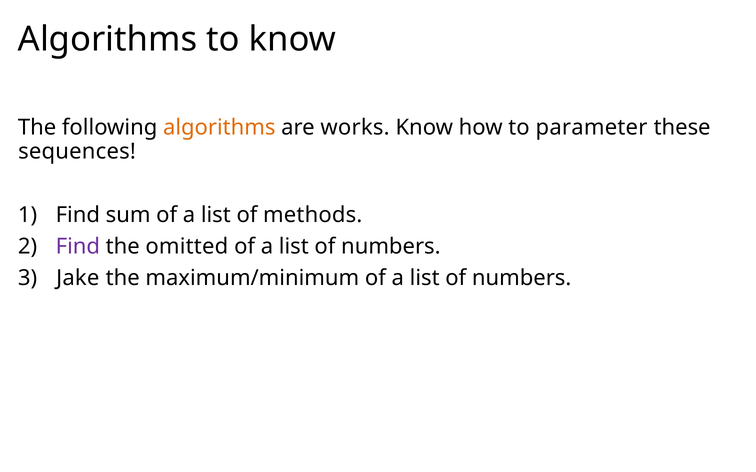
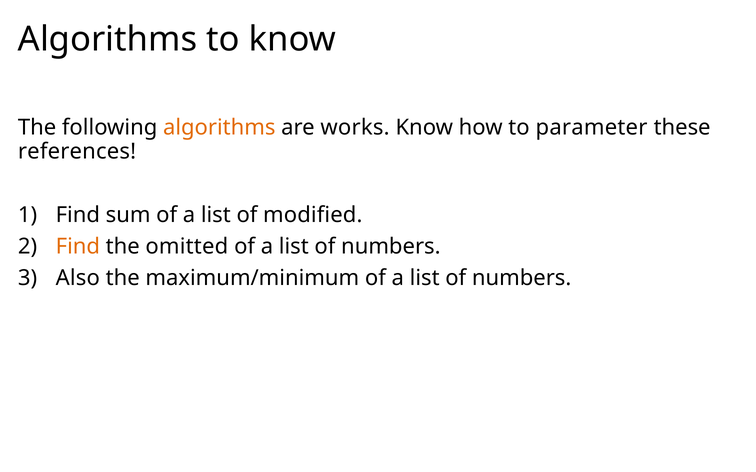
sequences: sequences -> references
methods: methods -> modified
Find at (78, 247) colour: purple -> orange
Jake: Jake -> Also
